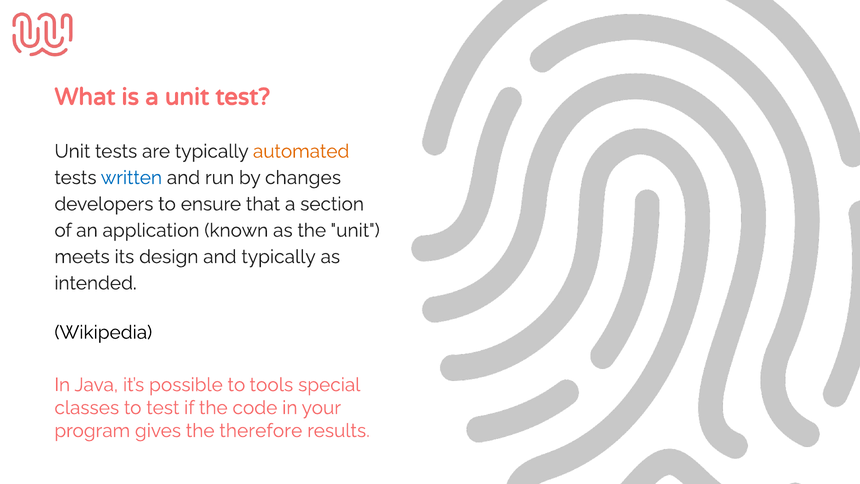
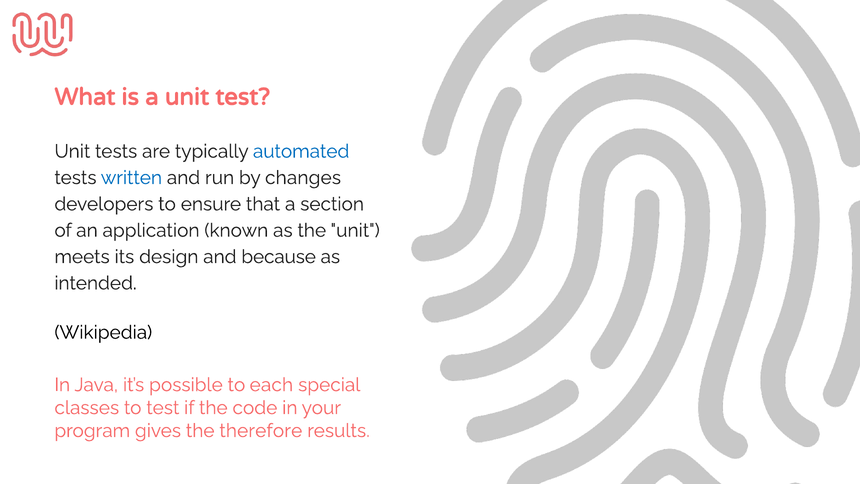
automated colour: orange -> blue
and typically: typically -> because
tools: tools -> each
